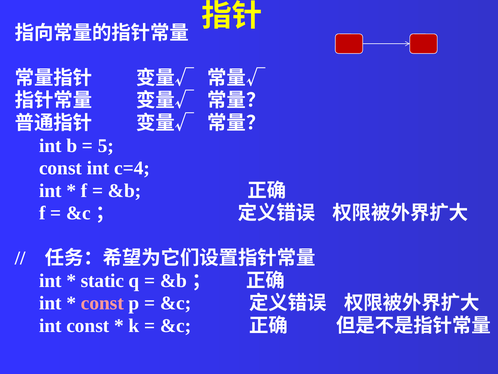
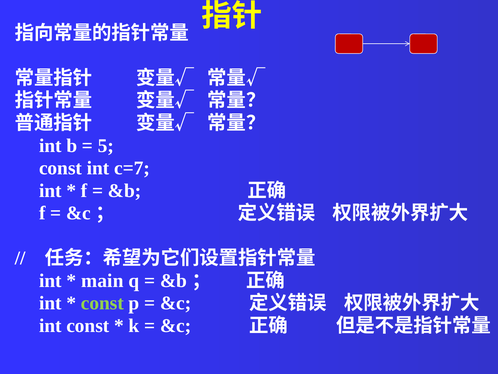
c=4: c=4 -> c=7
static: static -> main
const at (102, 303) colour: pink -> light green
